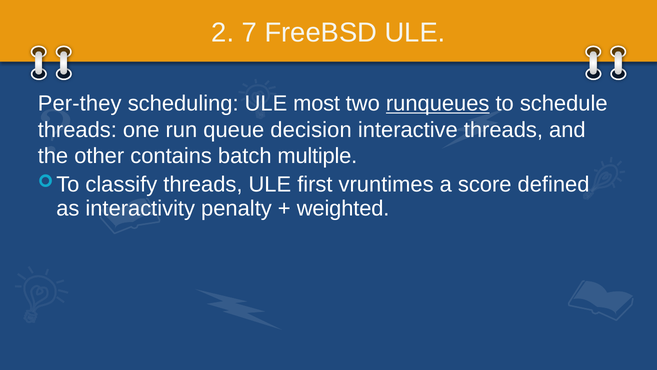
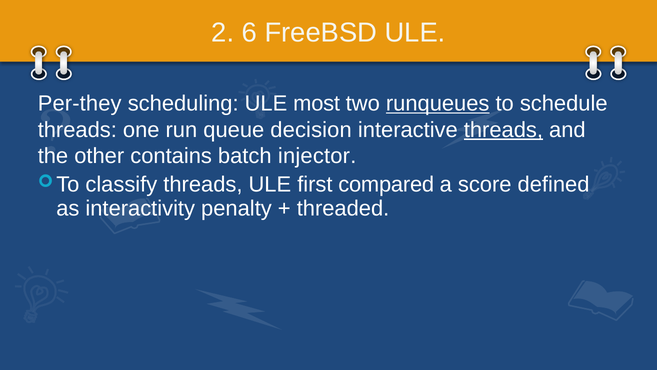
7: 7 -> 6
threads at (503, 130) underline: none -> present
multiple: multiple -> injector
vruntimes: vruntimes -> compared
weighted: weighted -> threaded
